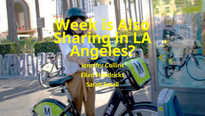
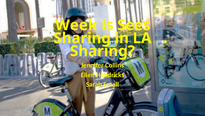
Also: Also -> Sees
Angeles at (103, 51): Angeles -> Sharing
